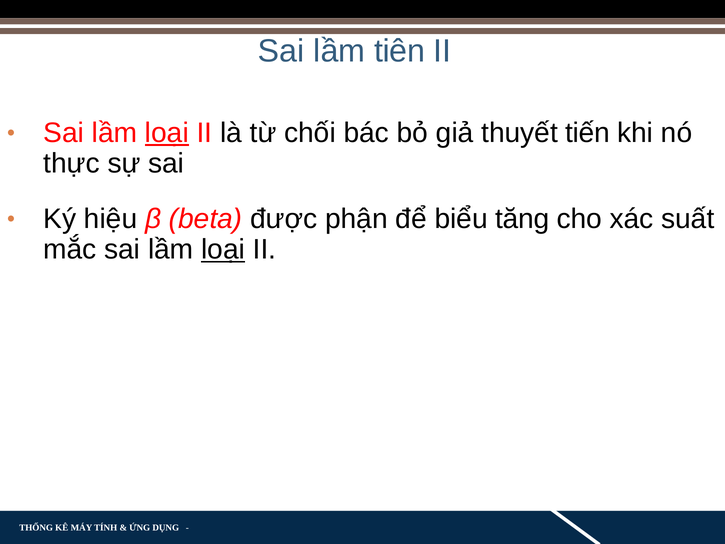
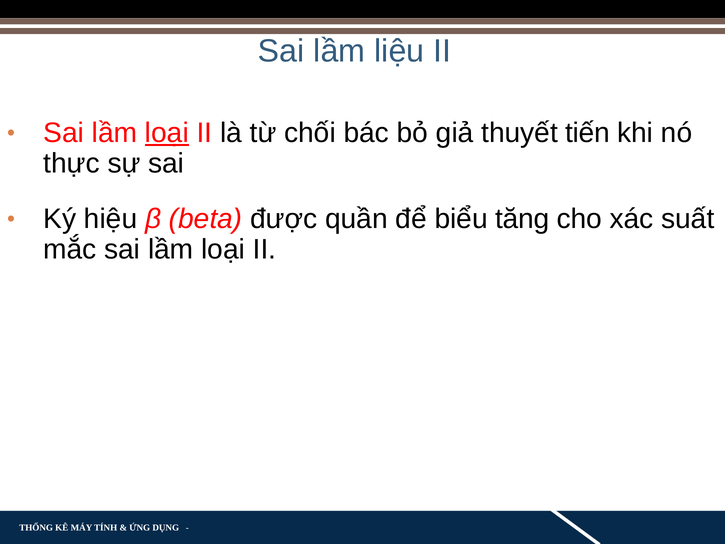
tiên: tiên -> liệu
phận: phận -> quần
loại at (223, 250) underline: present -> none
